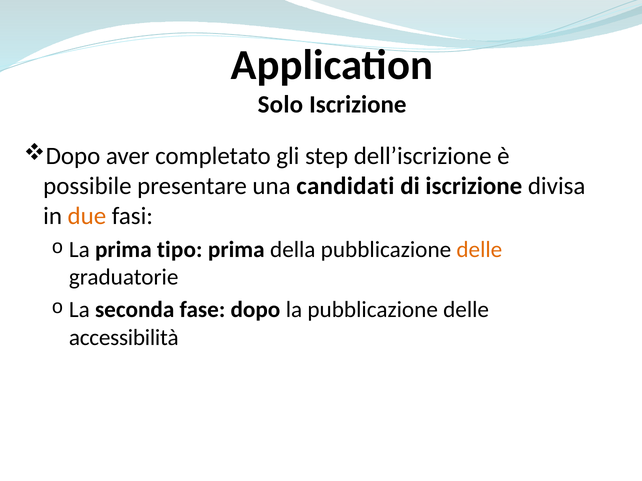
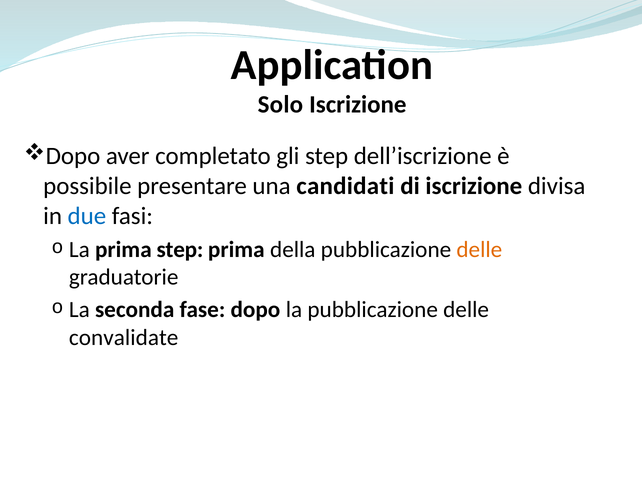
due colour: orange -> blue
prima tipo: tipo -> step
accessibilità: accessibilità -> convalidate
